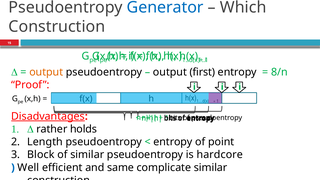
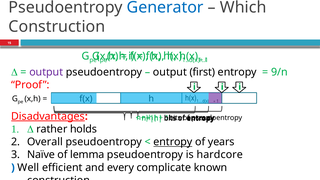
output at (46, 72) colour: orange -> purple
8/n: 8/n -> 9/n
Length: Length -> Overall
entropy at (173, 142) underline: none -> present
point: point -> years
Block: Block -> Naïve
of similar: similar -> lemma
same: same -> every
complicate similar: similar -> known
